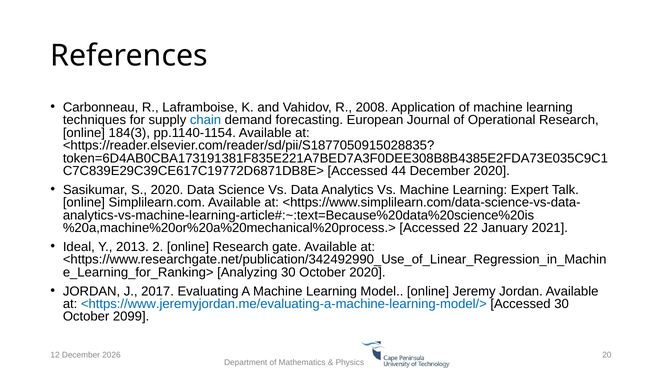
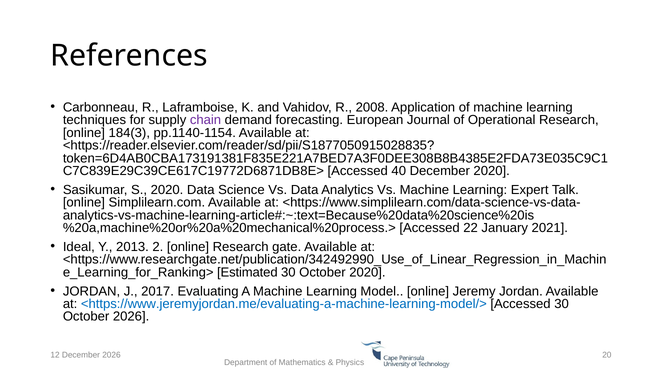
chain colour: blue -> purple
44: 44 -> 40
Analyzing: Analyzing -> Estimated
October 2099: 2099 -> 2026
